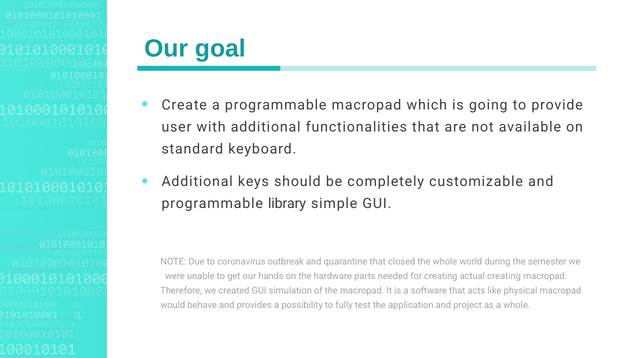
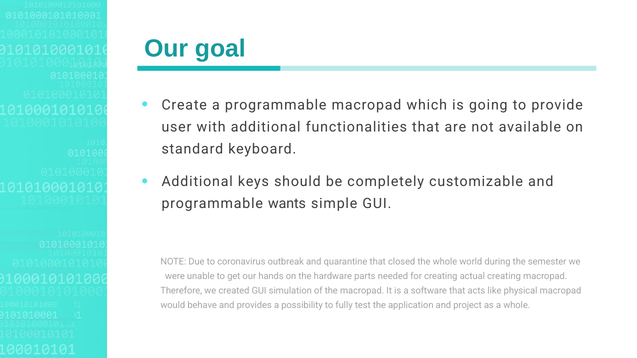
library: library -> wants
